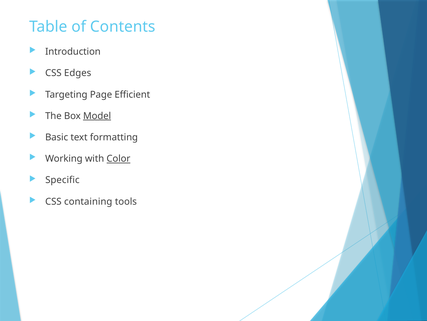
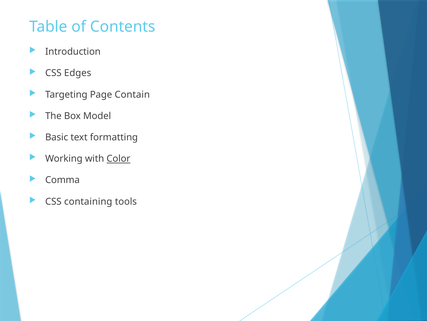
Efficient: Efficient -> Contain
Model underline: present -> none
Specific: Specific -> Comma
